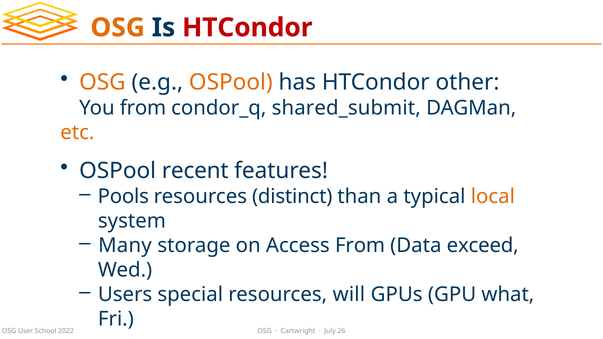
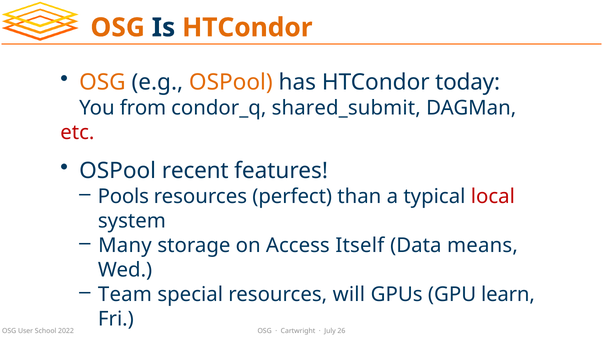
HTCondor at (247, 28) colour: red -> orange
other: other -> today
etc colour: orange -> red
distinct: distinct -> perfect
local at (493, 197) colour: orange -> red
Access From: From -> Itself
exceed: exceed -> means
Users: Users -> Team
what: what -> learn
